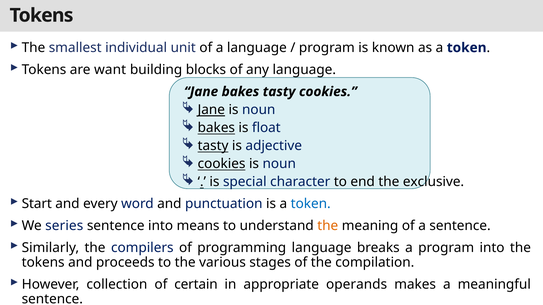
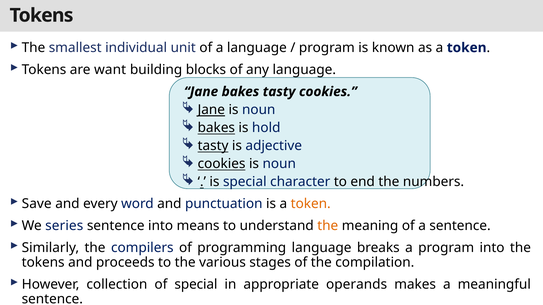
float: float -> hold
exclusive: exclusive -> numbers
Start: Start -> Save
token at (311, 204) colour: blue -> orange
of certain: certain -> special
